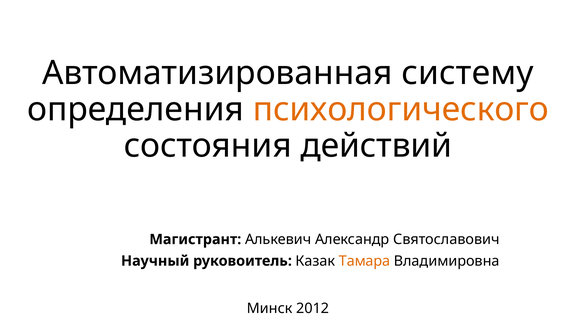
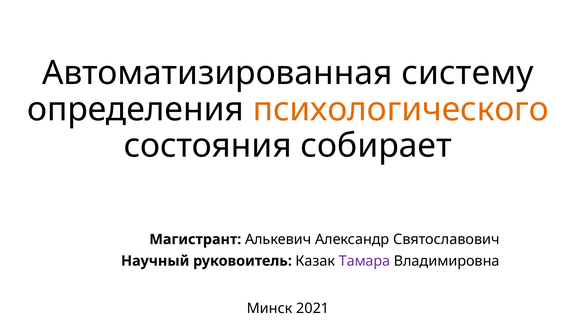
действий: действий -> собирает
Тамара colour: orange -> purple
2012: 2012 -> 2021
